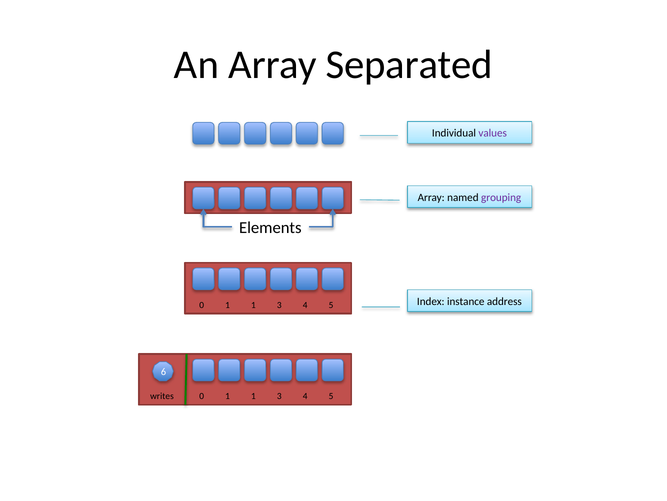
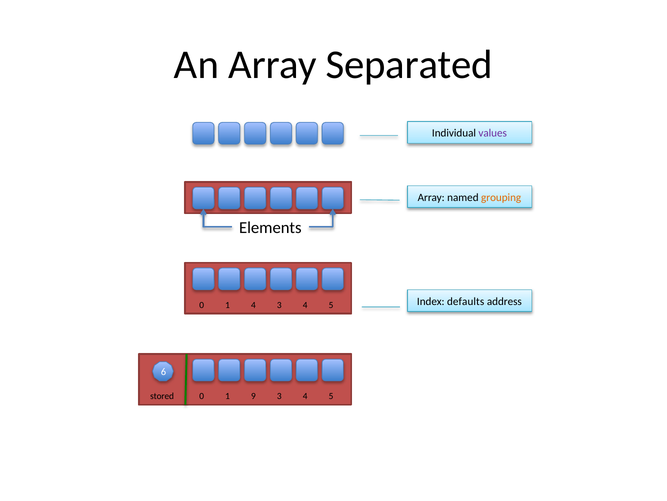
grouping colour: purple -> orange
1 at (253, 305): 1 -> 4
instance: instance -> defaults
writes: writes -> stored
1 at (253, 396): 1 -> 9
